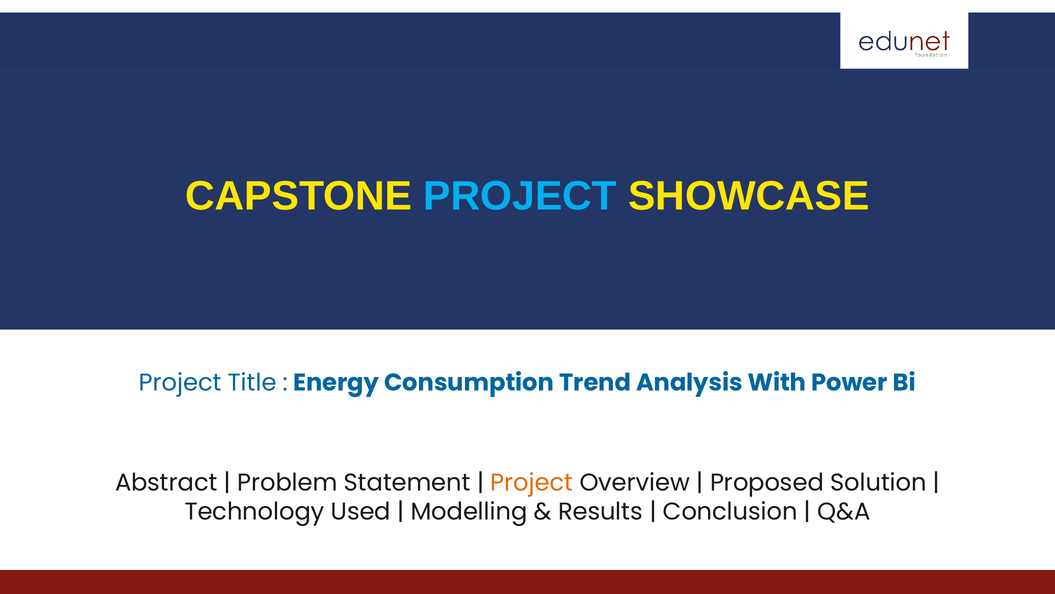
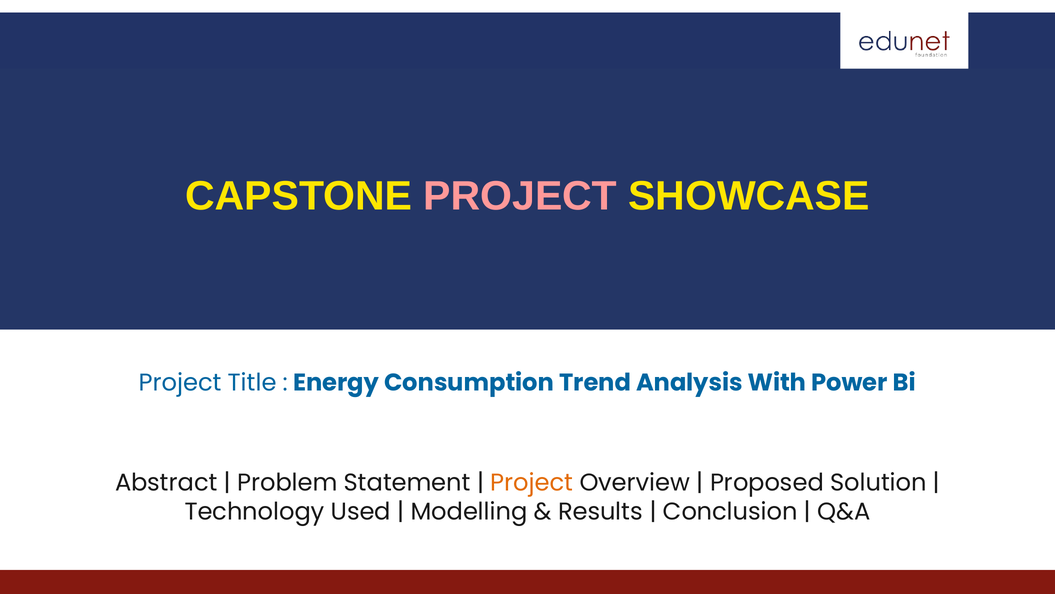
PROJECT at (520, 196) colour: light blue -> pink
